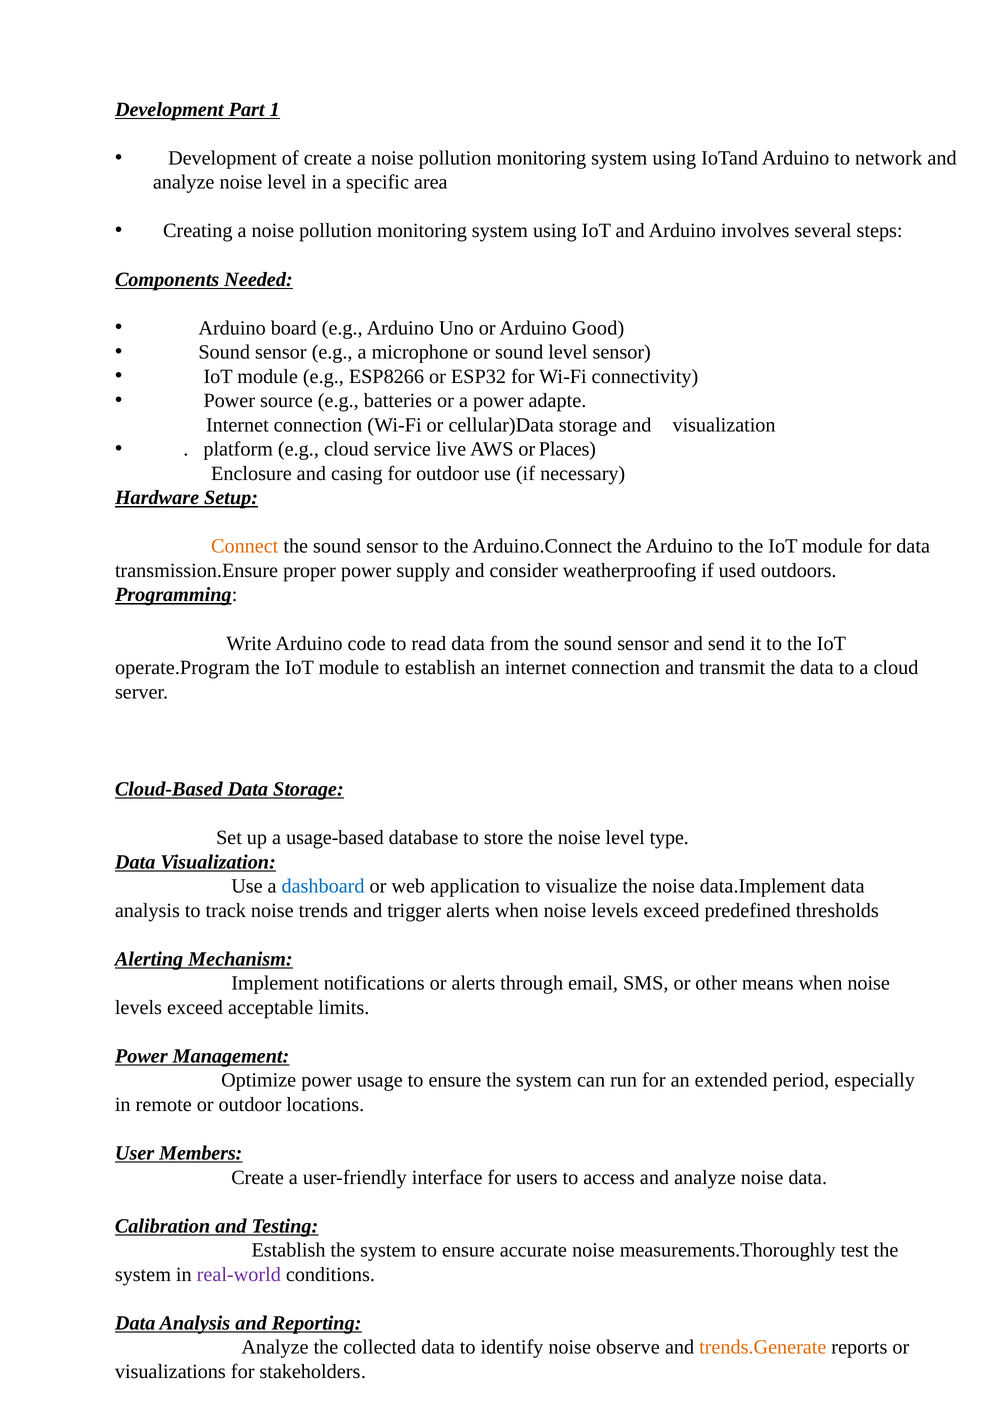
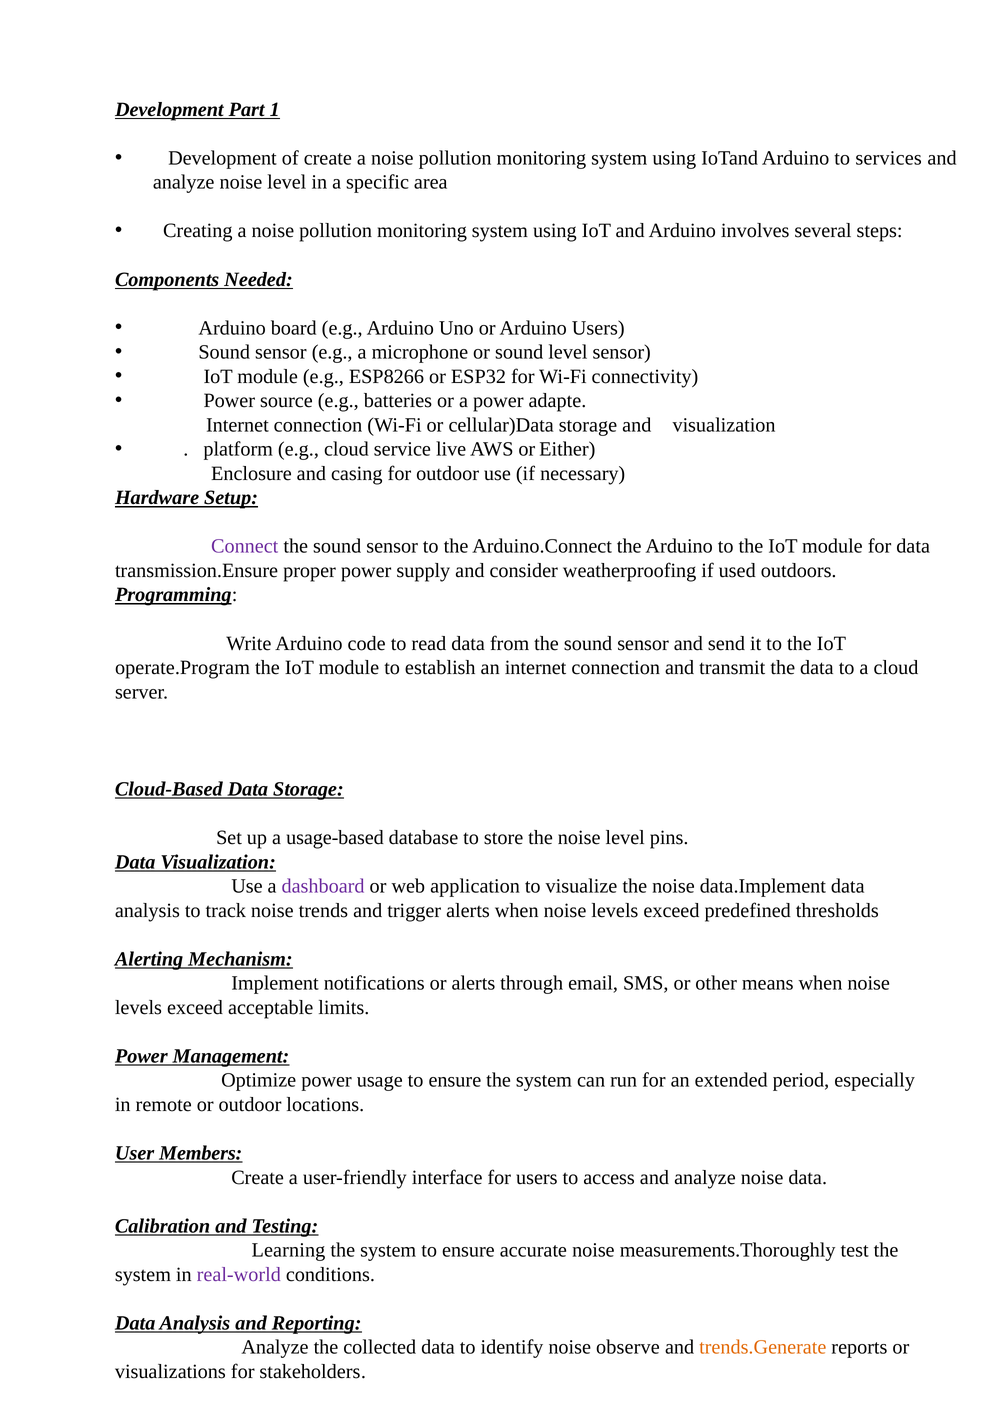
network: network -> services
Arduino Good: Good -> Users
Places: Places -> Either
Connect colour: orange -> purple
type: type -> pins
dashboard colour: blue -> purple
Establish at (289, 1250): Establish -> Learning
